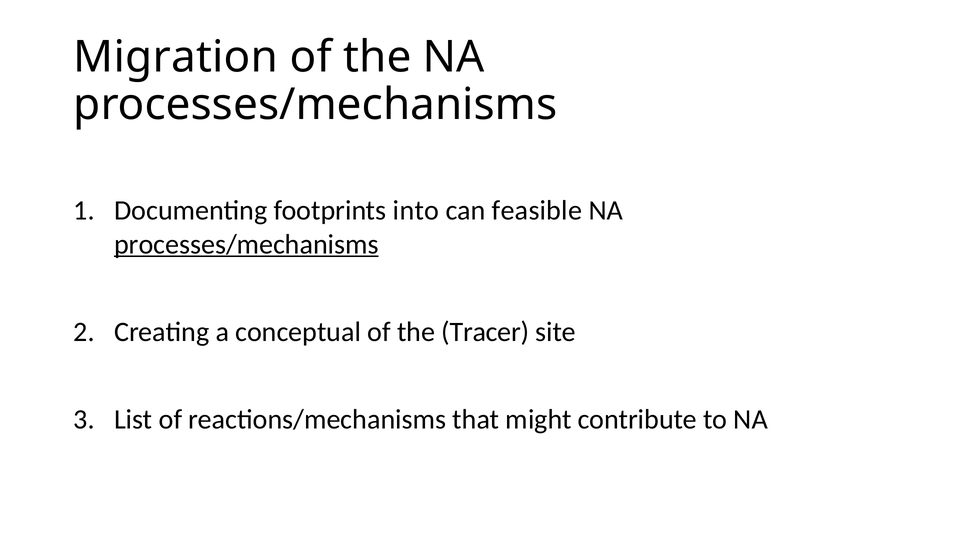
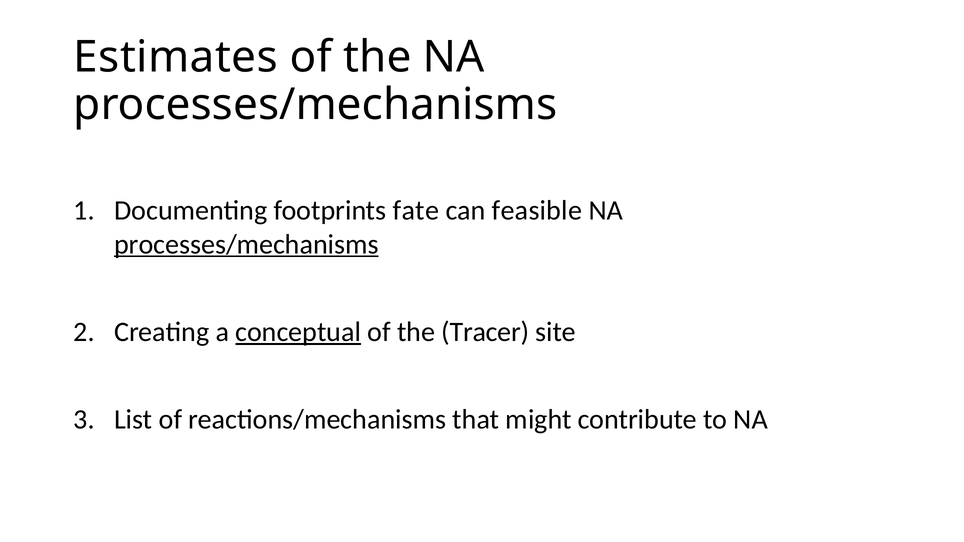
Migration: Migration -> Estimates
into: into -> fate
conceptual underline: none -> present
